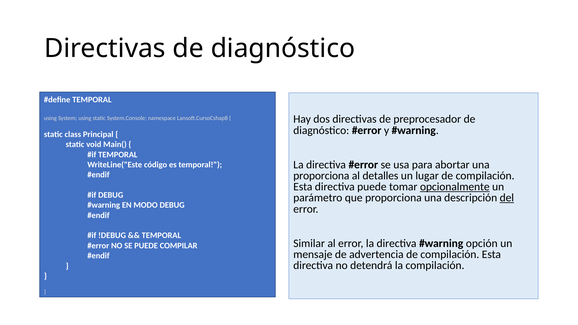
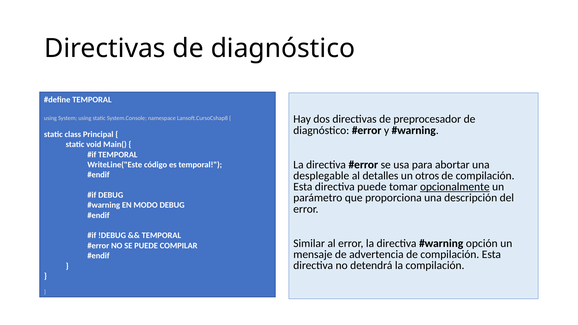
proporciona at (321, 176): proporciona -> desplegable
lugar: lugar -> otros
del underline: present -> none
